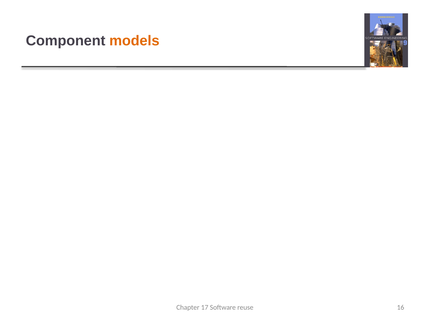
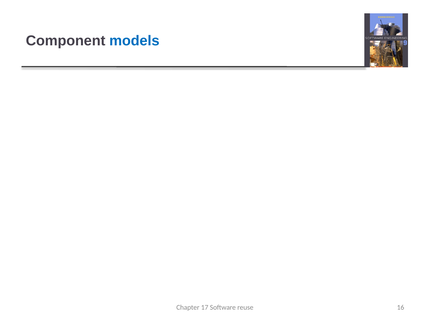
models at (134, 41) colour: orange -> blue
